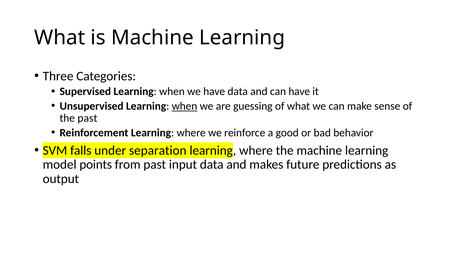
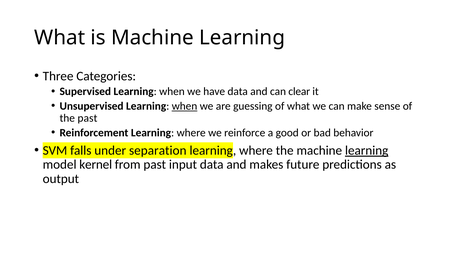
can have: have -> clear
learning at (367, 151) underline: none -> present
points: points -> kernel
